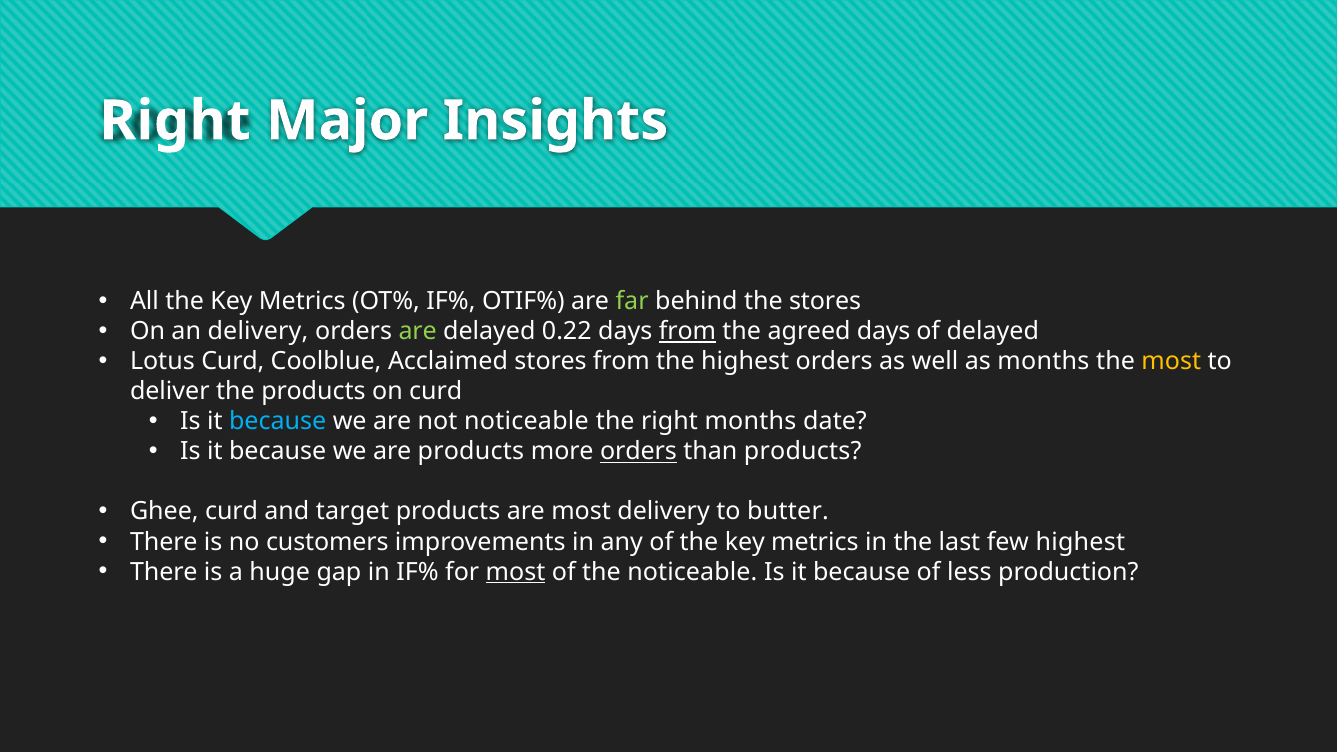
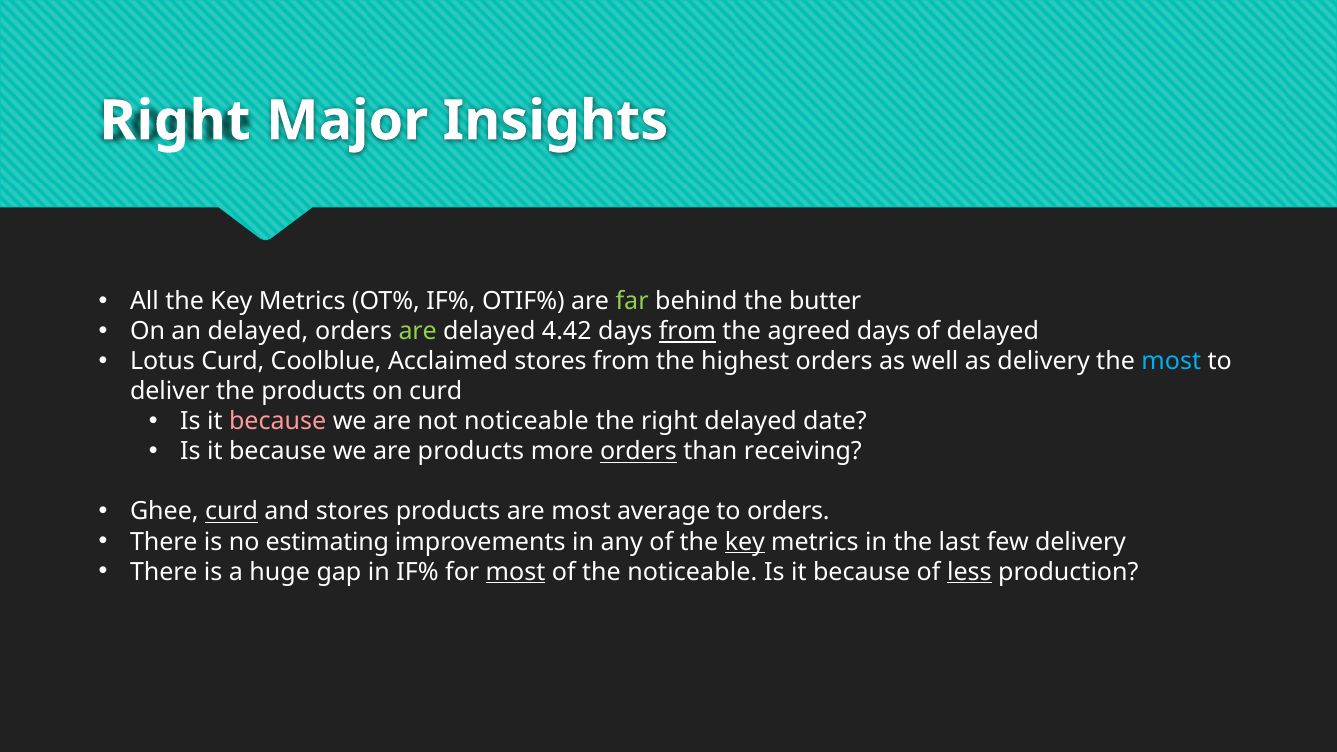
the stores: stores -> butter
an delivery: delivery -> delayed
0.22: 0.22 -> 4.42
as months: months -> delivery
most at (1171, 361) colour: yellow -> light blue
because at (278, 421) colour: light blue -> pink
right months: months -> delayed
than products: products -> receiving
curd at (232, 512) underline: none -> present
and target: target -> stores
most delivery: delivery -> average
to butter: butter -> orders
customers: customers -> estimating
key at (745, 542) underline: none -> present
few highest: highest -> delivery
less underline: none -> present
